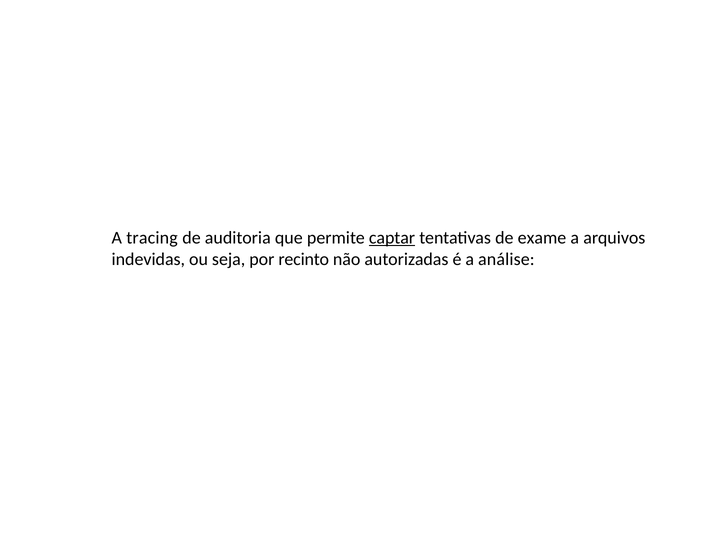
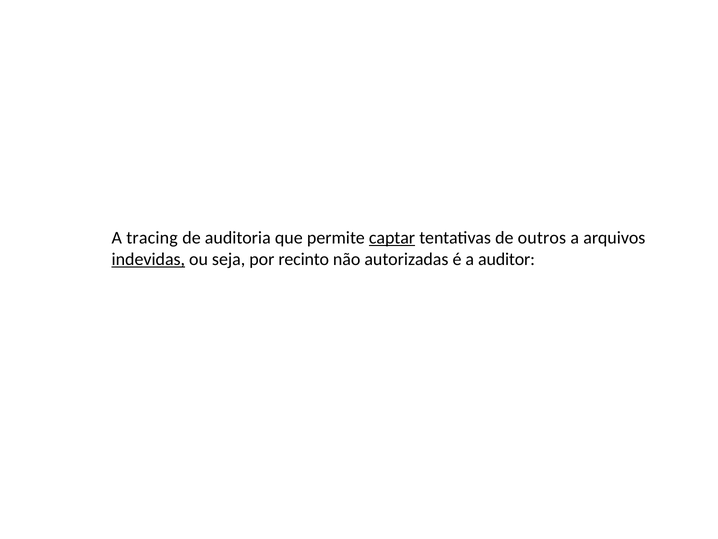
exame: exame -> outros
indevidas underline: none -> present
análise: análise -> auditor
